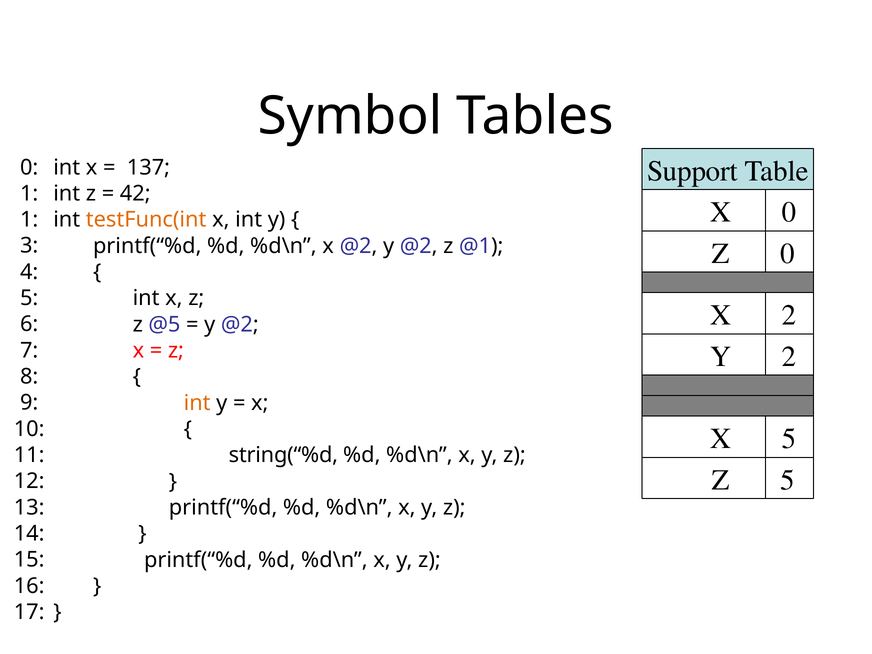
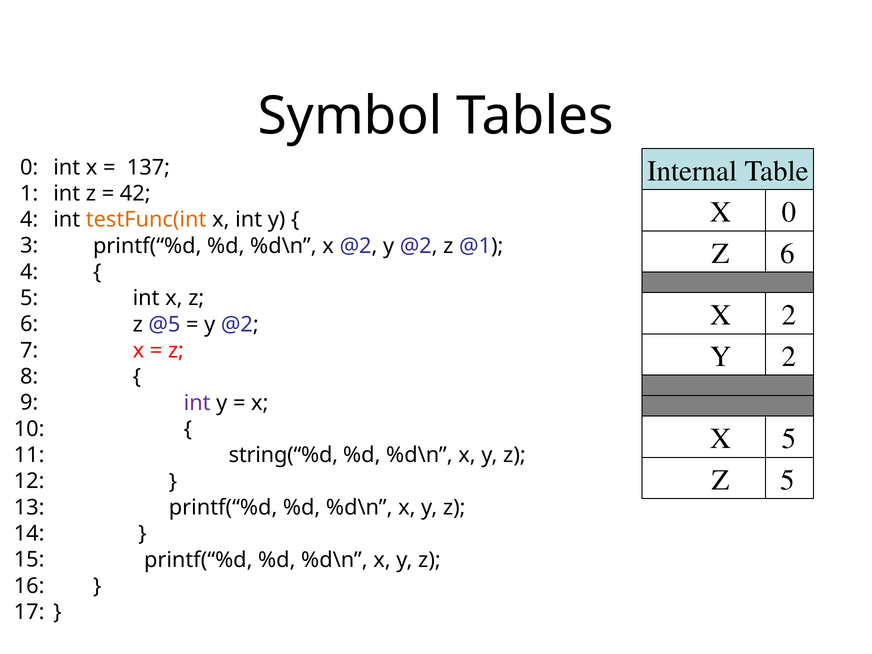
Support: Support -> Internal
1 at (29, 220): 1 -> 4
Z 0: 0 -> 6
int at (197, 403) colour: orange -> purple
